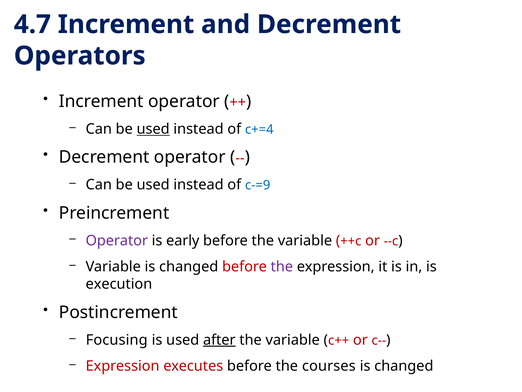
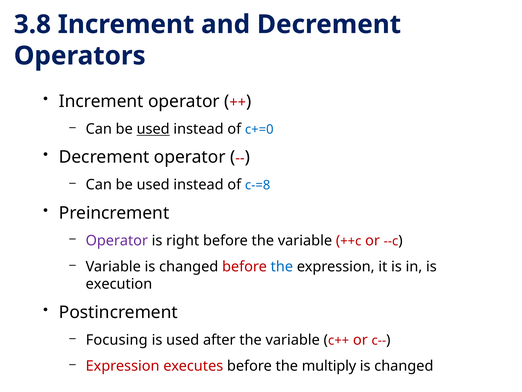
4.7: 4.7 -> 3.8
c+=4: c+=4 -> c+=0
c-=9: c-=9 -> c-=8
early: early -> right
the at (282, 266) colour: purple -> blue
after underline: present -> none
courses: courses -> multiply
